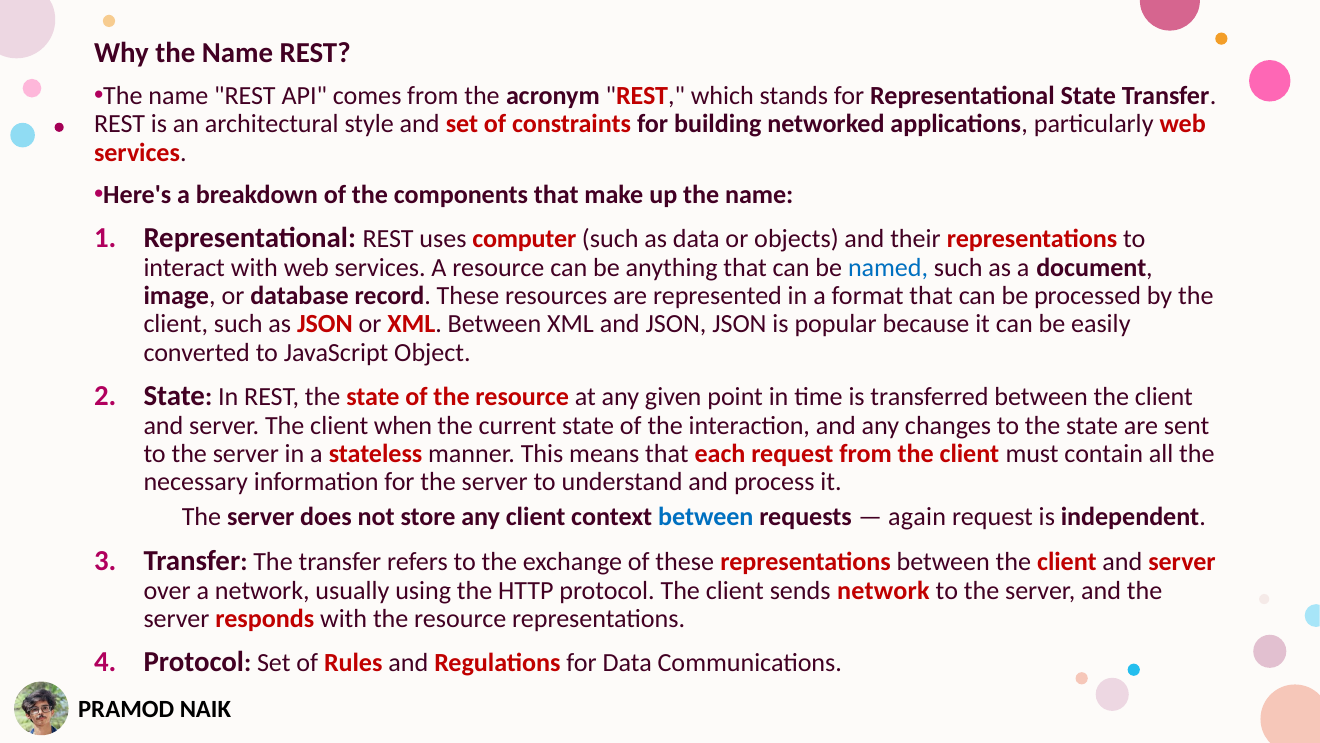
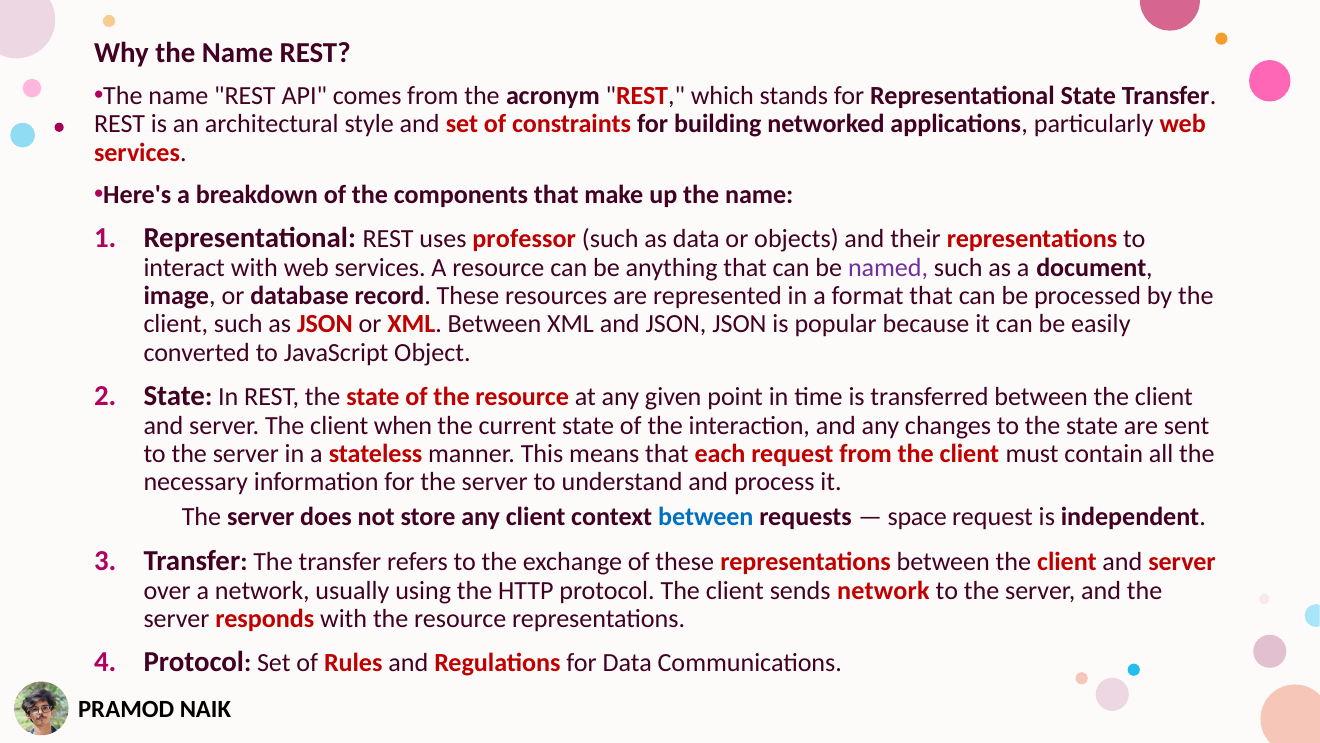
computer: computer -> professor
named colour: blue -> purple
again: again -> space
